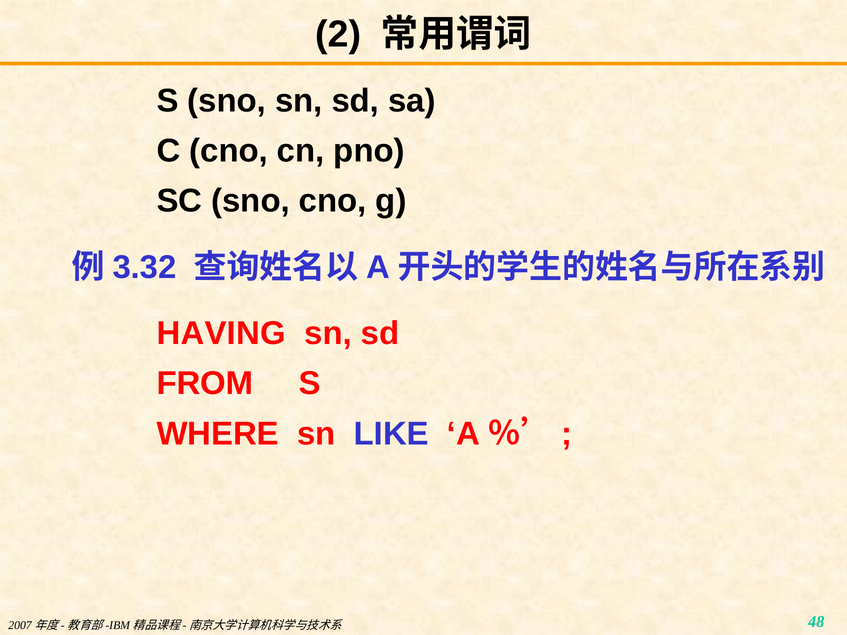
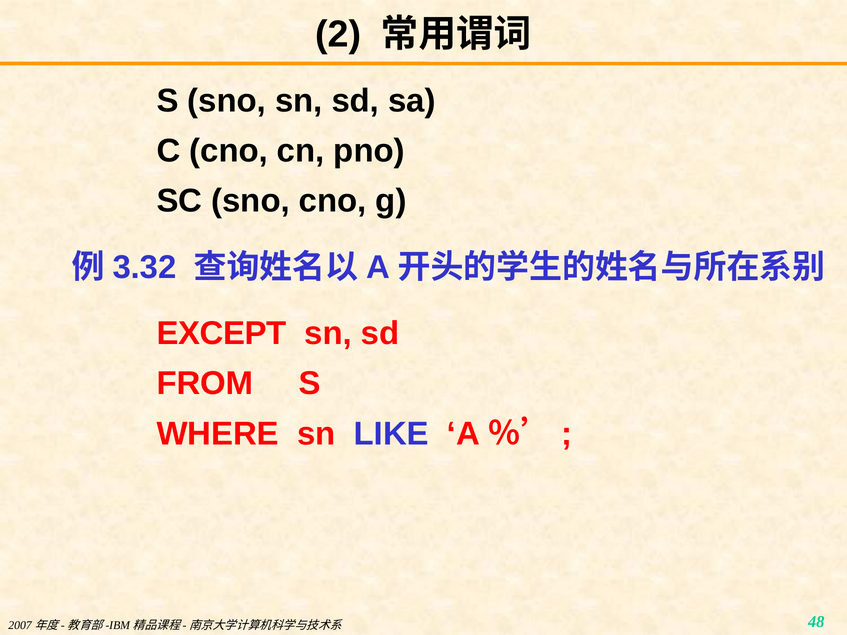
HAVING: HAVING -> EXCEPT
